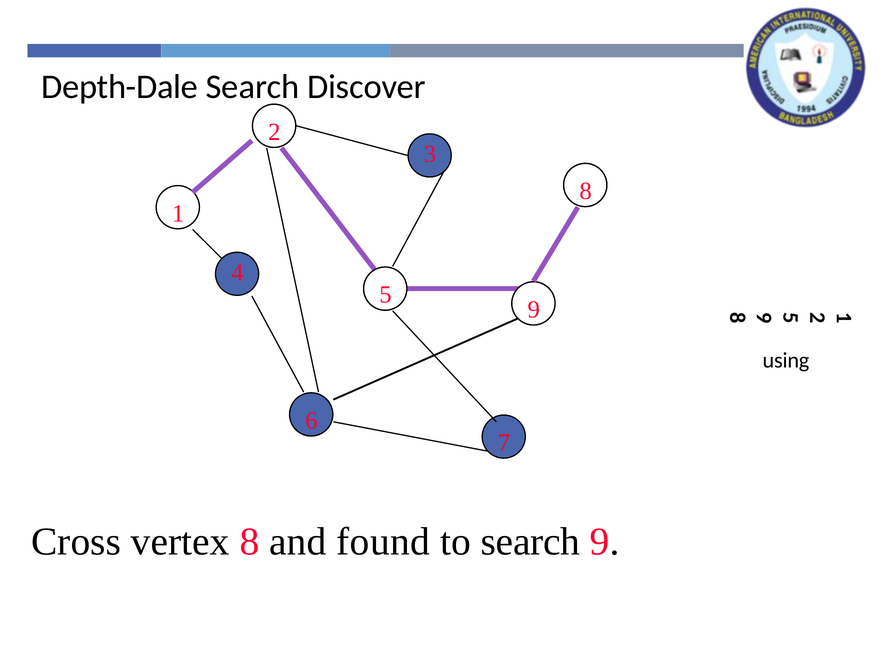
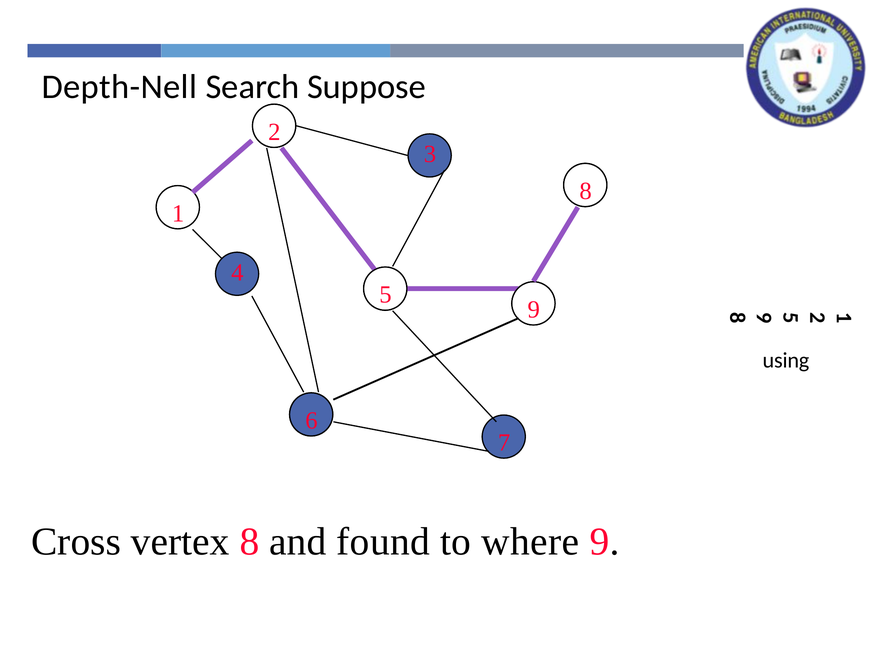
Depth-Dale: Depth-Dale -> Depth-Nell
Discover: Discover -> Suppose
to search: search -> where
